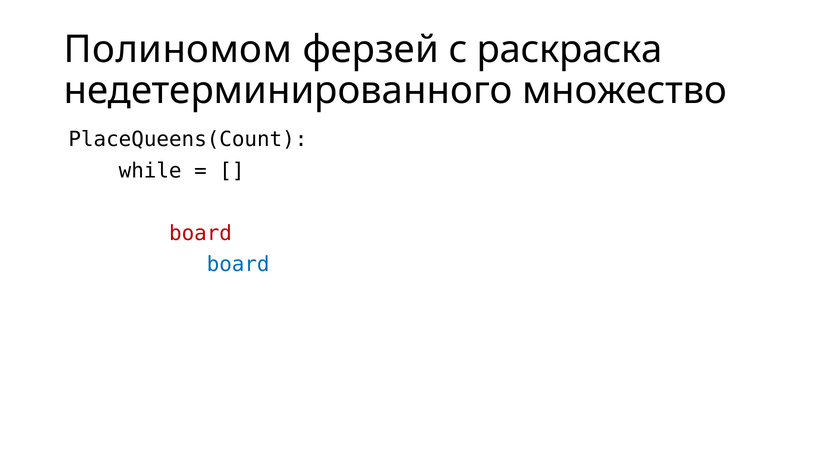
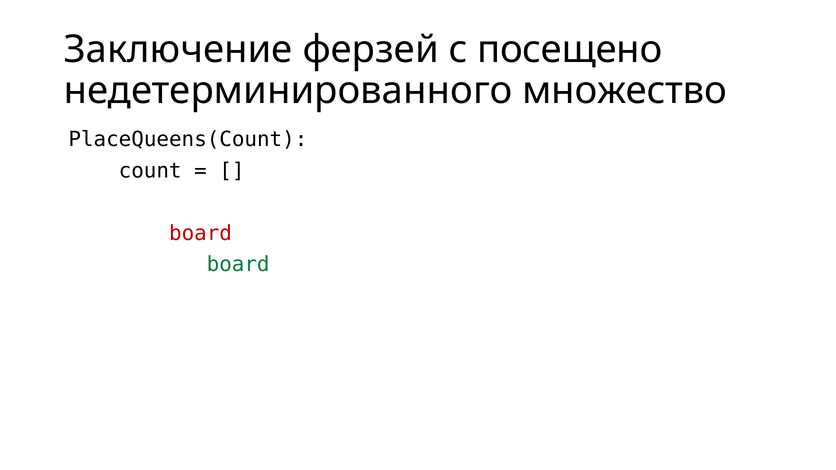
Полиномом: Полиномом -> Заключение
раскраска: раскраска -> посещено
while at (150, 171): while -> count
board at (238, 265) colour: blue -> green
